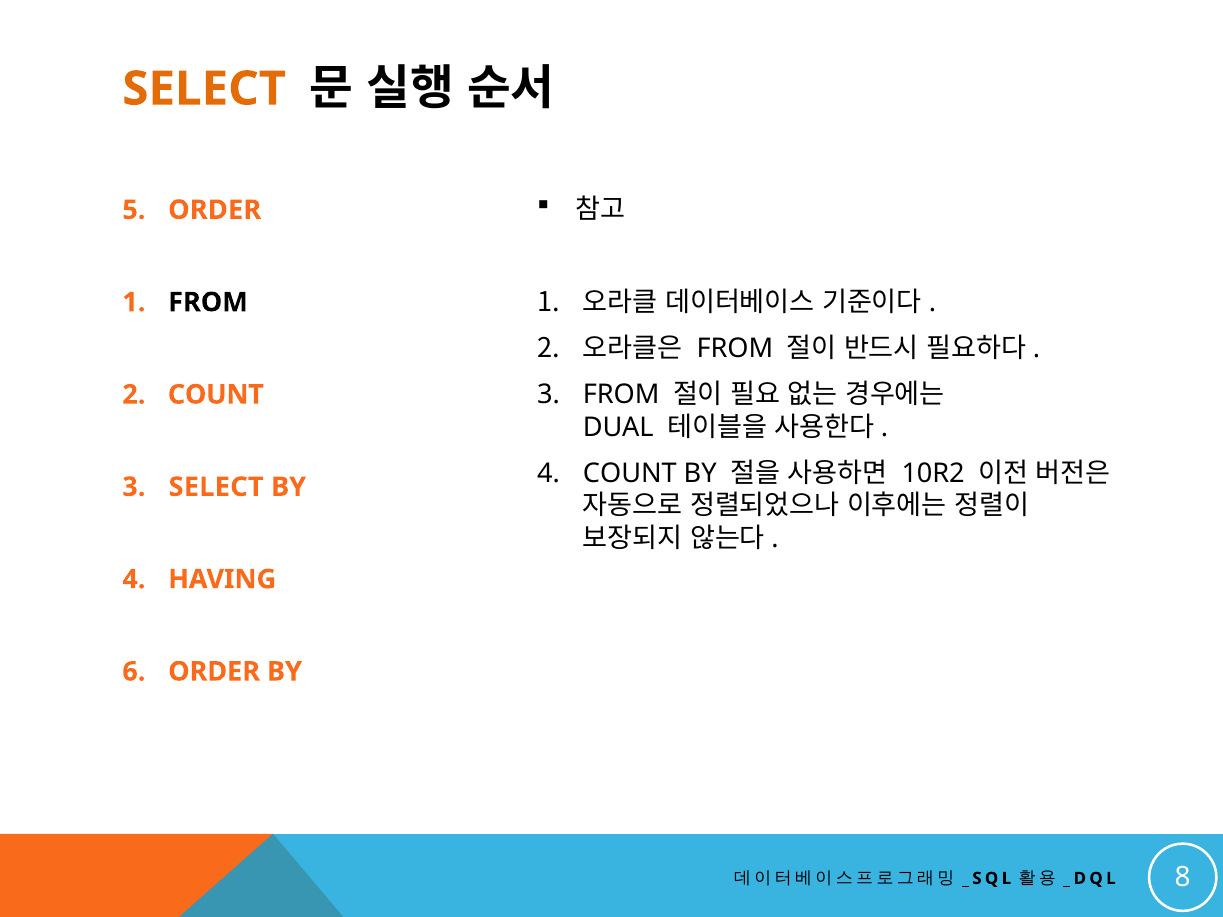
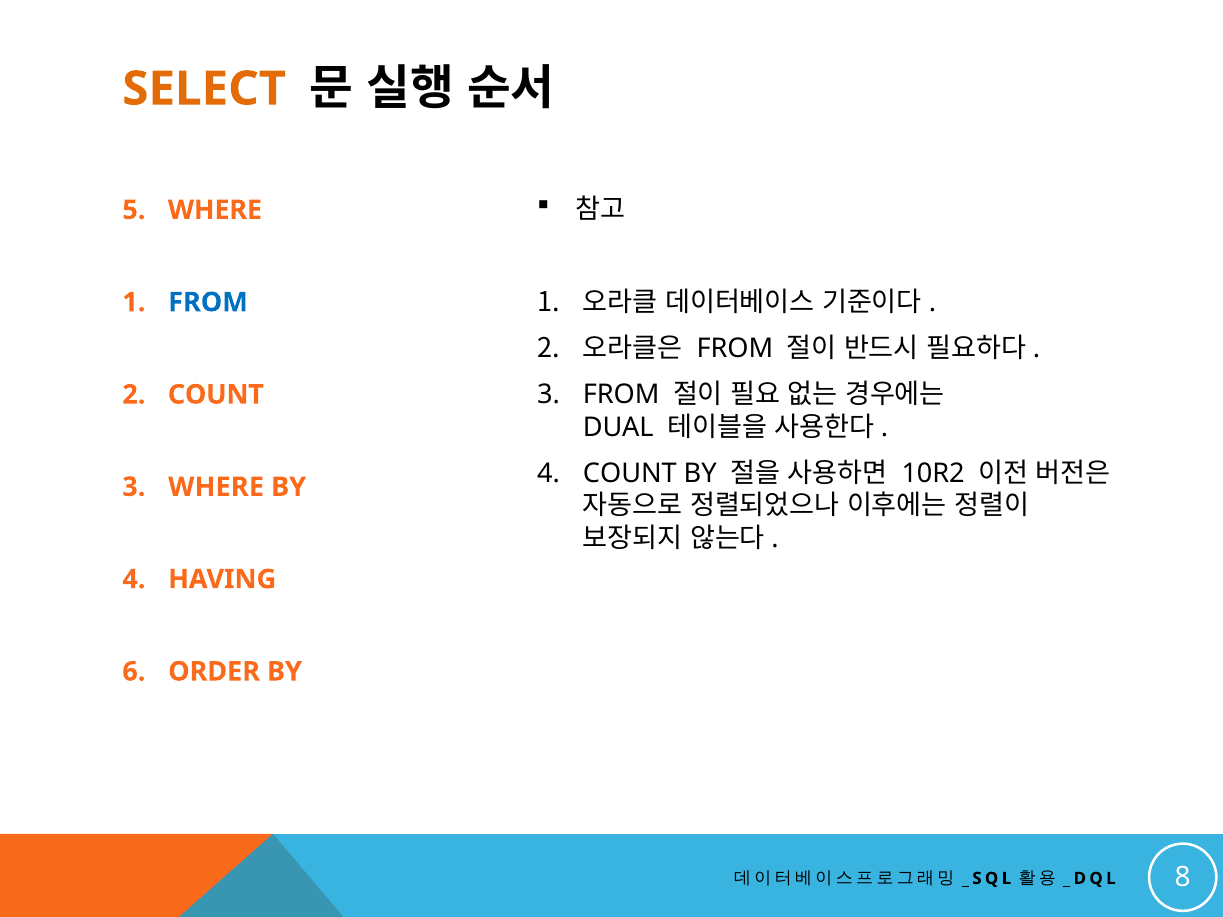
5 ORDER: ORDER -> WHERE
FROM at (208, 302) colour: black -> blue
3 SELECT: SELECT -> WHERE
